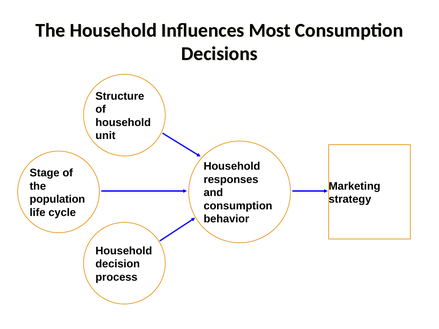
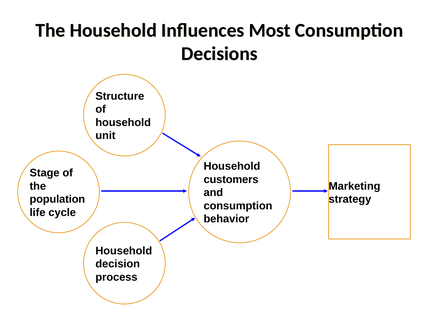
responses: responses -> customers
